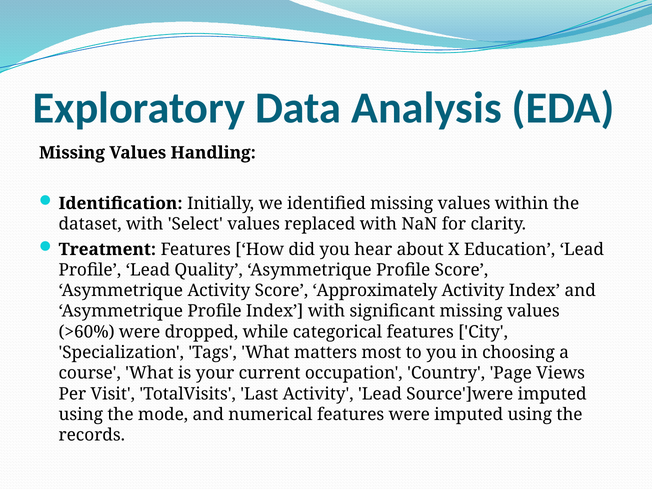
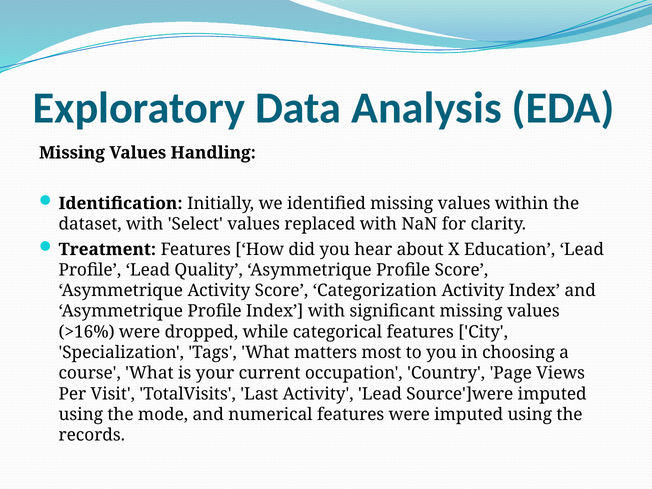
Approximately: Approximately -> Categorization
>60%: >60% -> >16%
